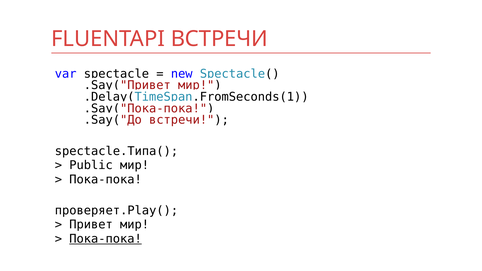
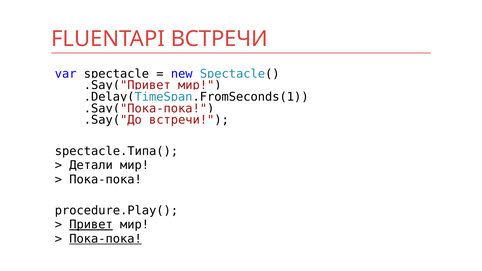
Public: Public -> Детали
проверяет.Play(: проверяет.Play( -> procedure.Play(
Привет underline: none -> present
